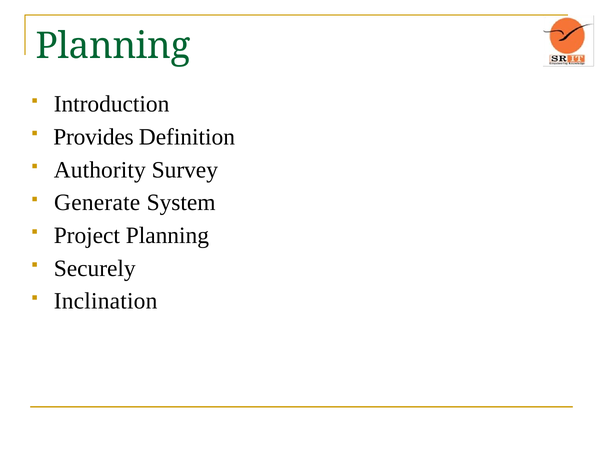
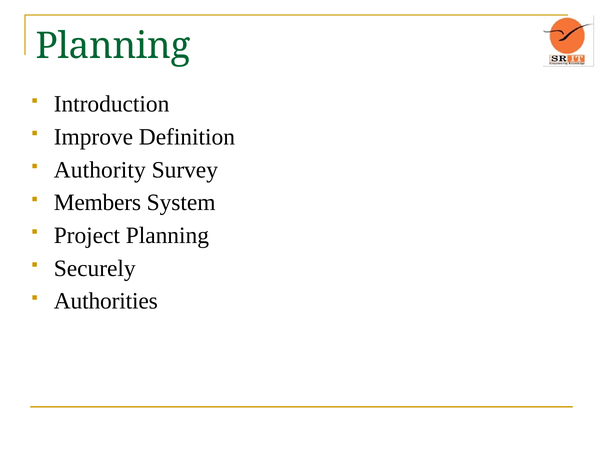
Provides: Provides -> Improve
Generate: Generate -> Members
Inclination: Inclination -> Authorities
